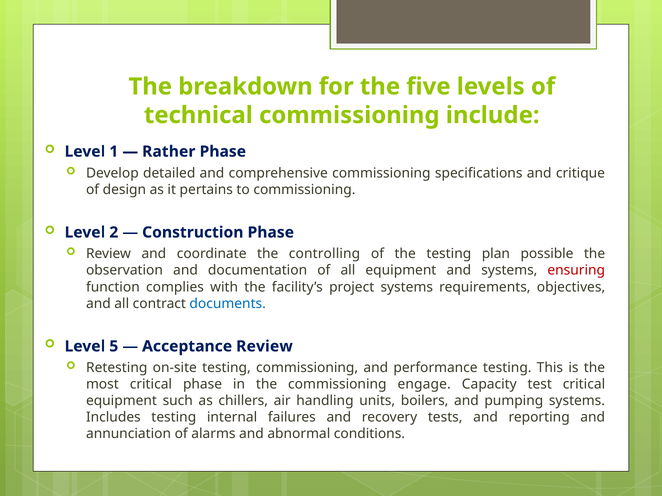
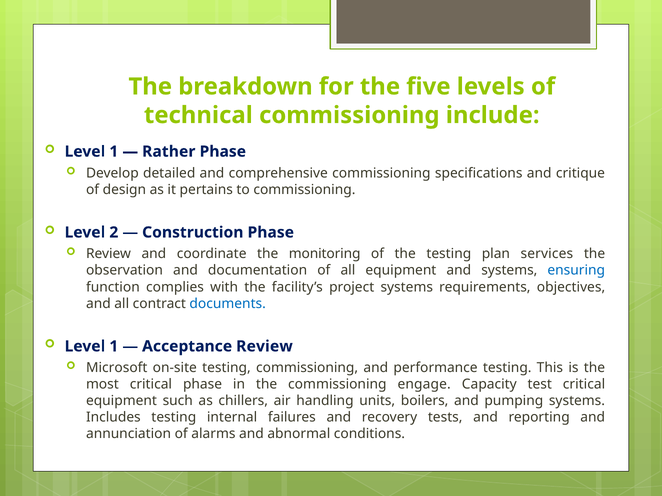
controlling: controlling -> monitoring
possible: possible -> services
ensuring colour: red -> blue
5 at (114, 347): 5 -> 1
Retesting: Retesting -> Microsoft
